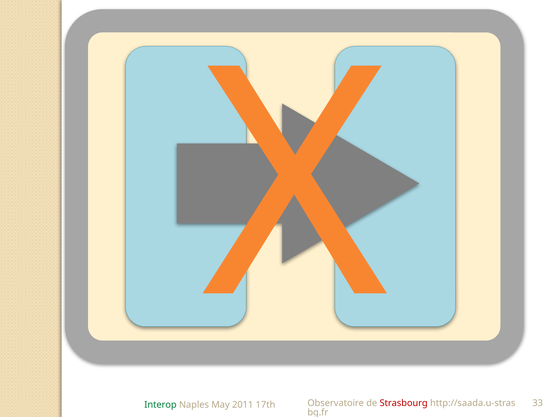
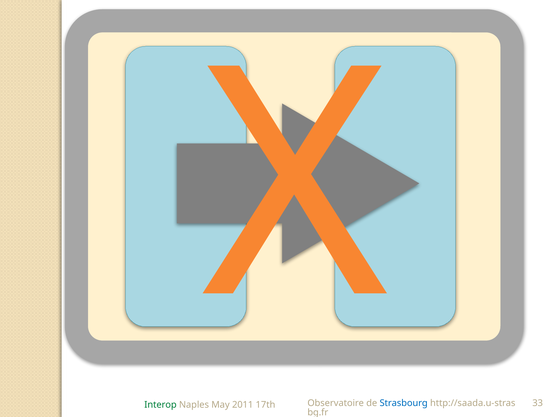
Strasbourg colour: red -> blue
